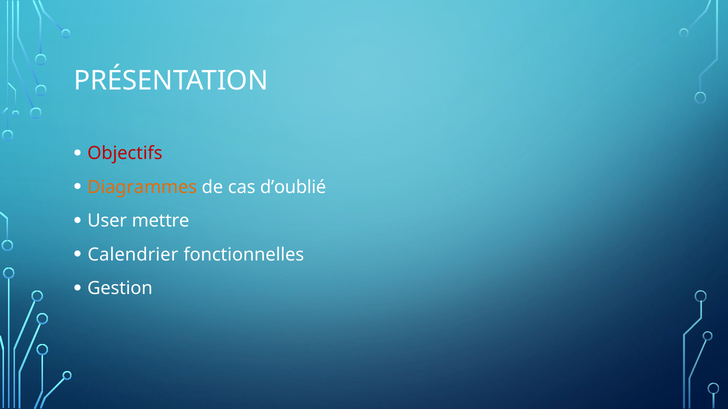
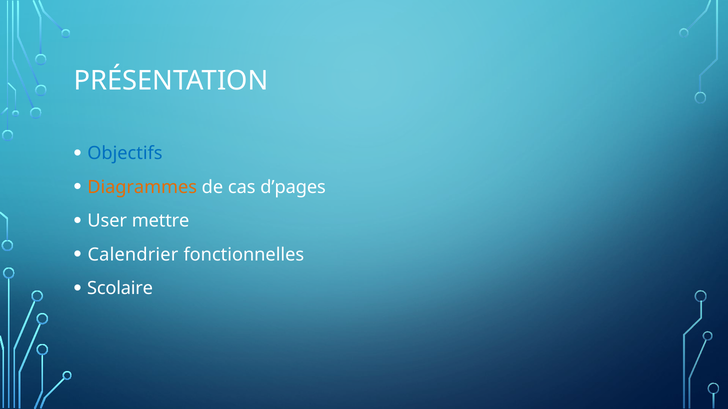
Objectifs colour: red -> blue
d’oublié: d’oublié -> d’pages
Gestion: Gestion -> Scolaire
